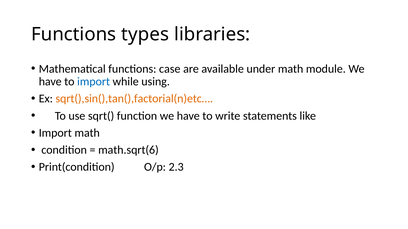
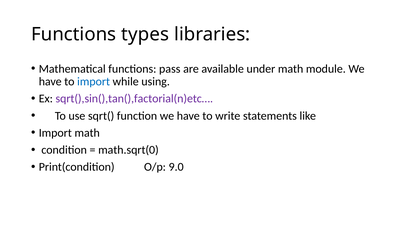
case: case -> pass
sqrt(),sin(),tan(),factorial(n)etc… colour: orange -> purple
math.sqrt(6: math.sqrt(6 -> math.sqrt(0
2.3: 2.3 -> 9.0
